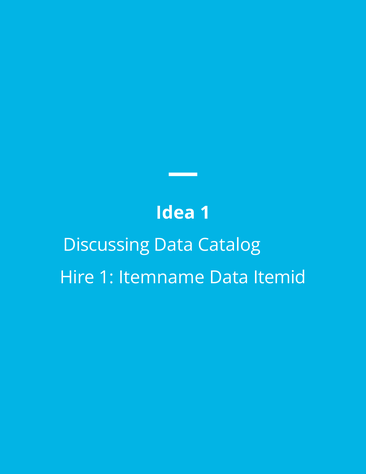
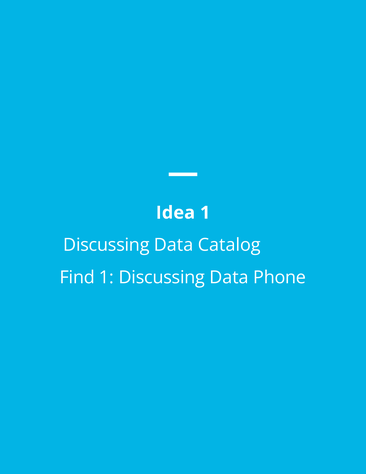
Hire: Hire -> Find
Itemname at (162, 277): Itemname -> Discussing
Itemid: Itemid -> Phone
